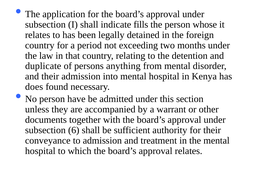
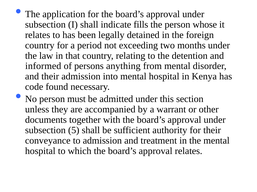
duplicate: duplicate -> informed
does: does -> code
have: have -> must
6: 6 -> 5
